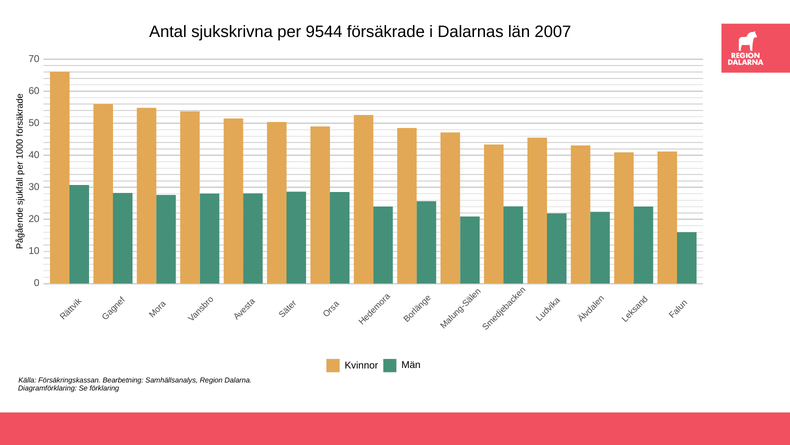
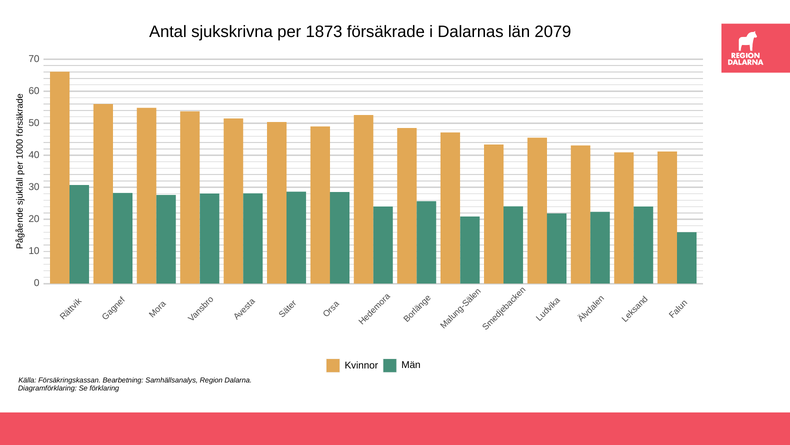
9544: 9544 -> 1873
2007: 2007 -> 2079
